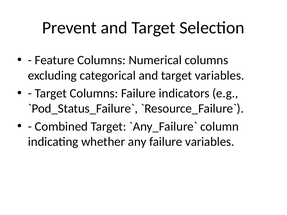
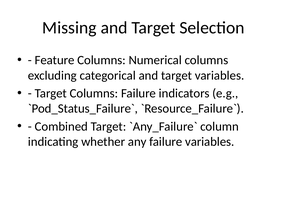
Prevent: Prevent -> Missing
